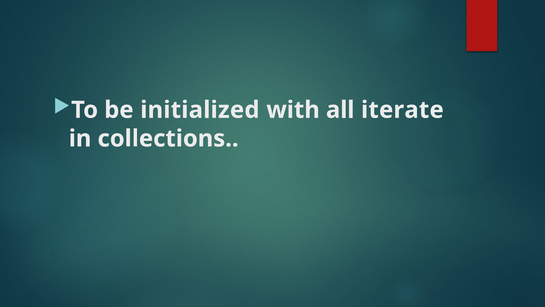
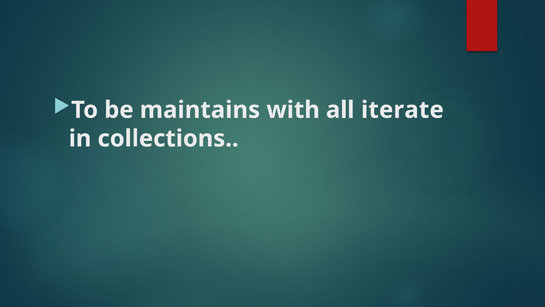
initialized: initialized -> maintains
